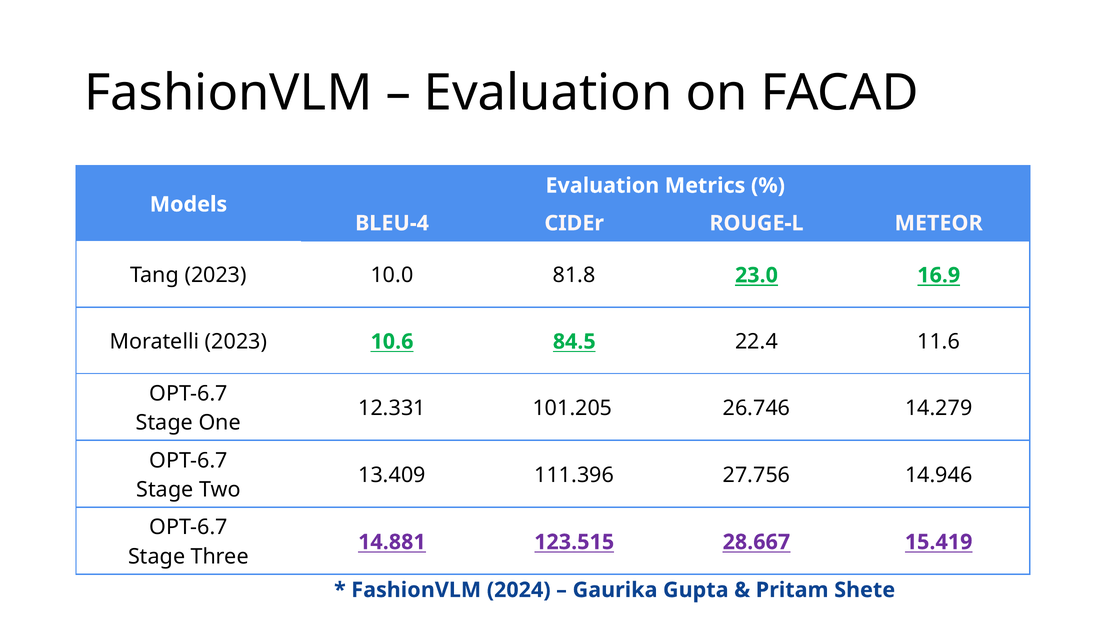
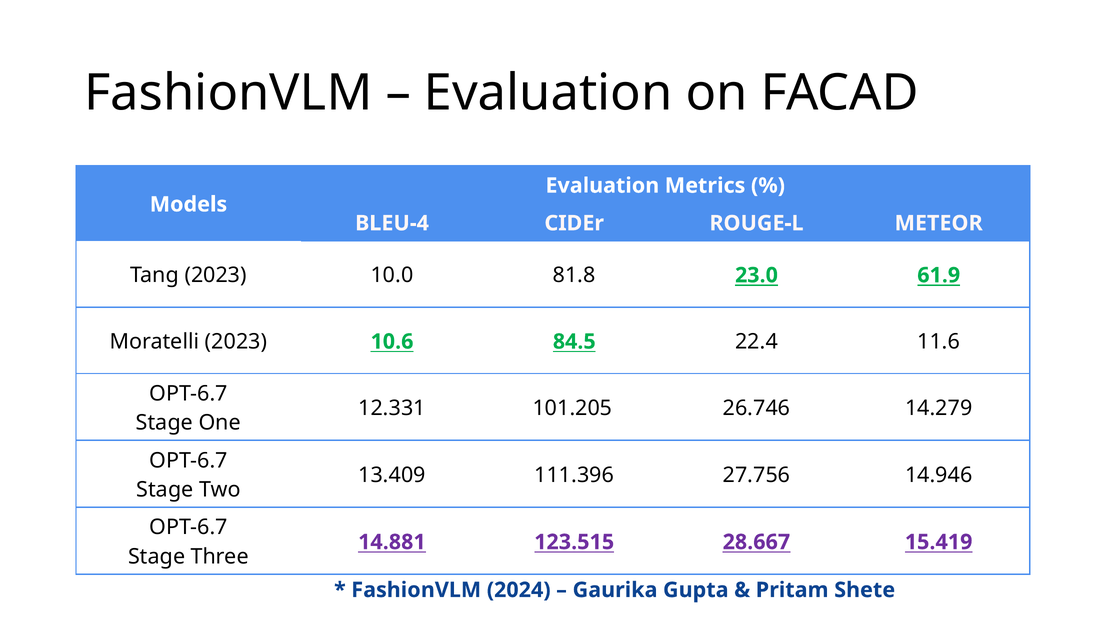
16.9: 16.9 -> 61.9
